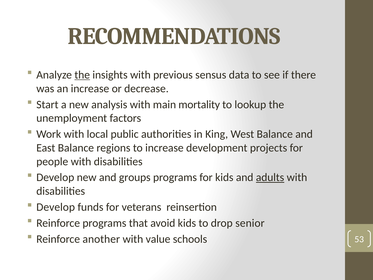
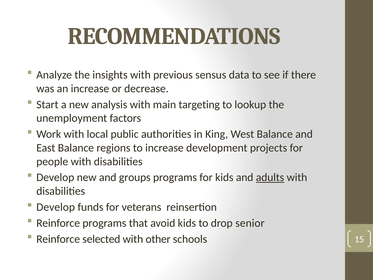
the at (82, 75) underline: present -> none
mortality: mortality -> targeting
another: another -> selected
value: value -> other
53: 53 -> 15
